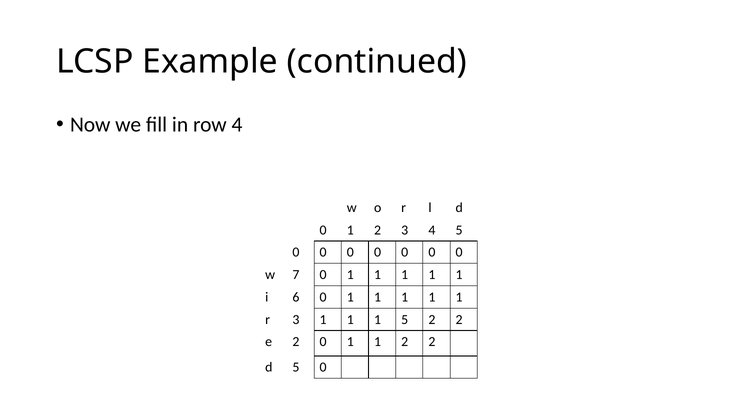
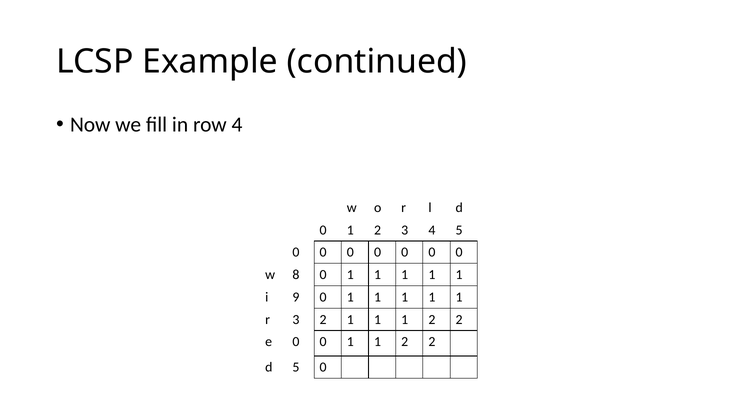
7: 7 -> 8
6: 6 -> 9
3 1: 1 -> 2
5 at (405, 320): 5 -> 1
e 2: 2 -> 0
